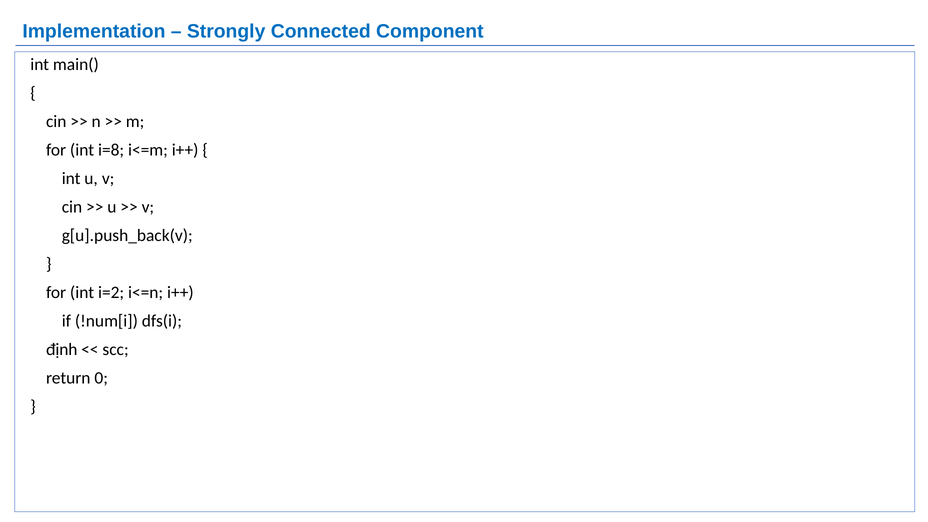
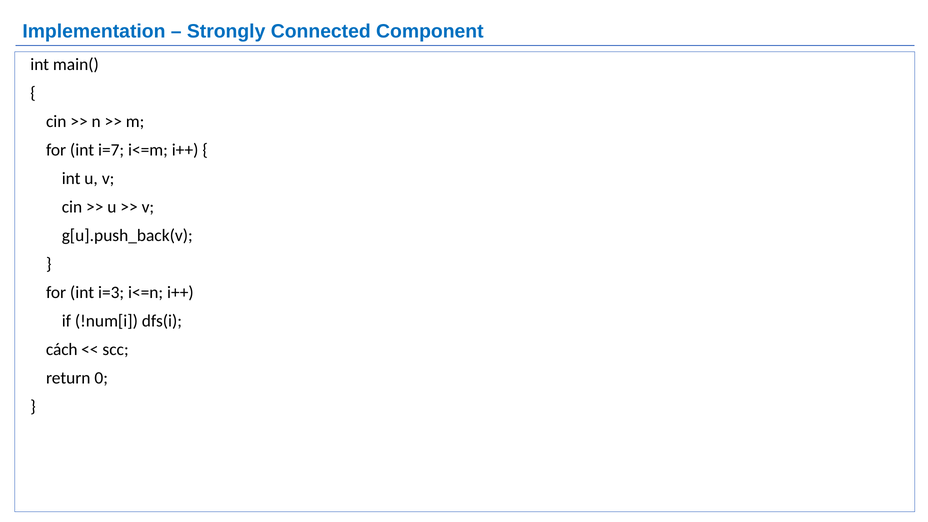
i=8: i=8 -> i=7
i=2: i=2 -> i=3
định: định -> cách
